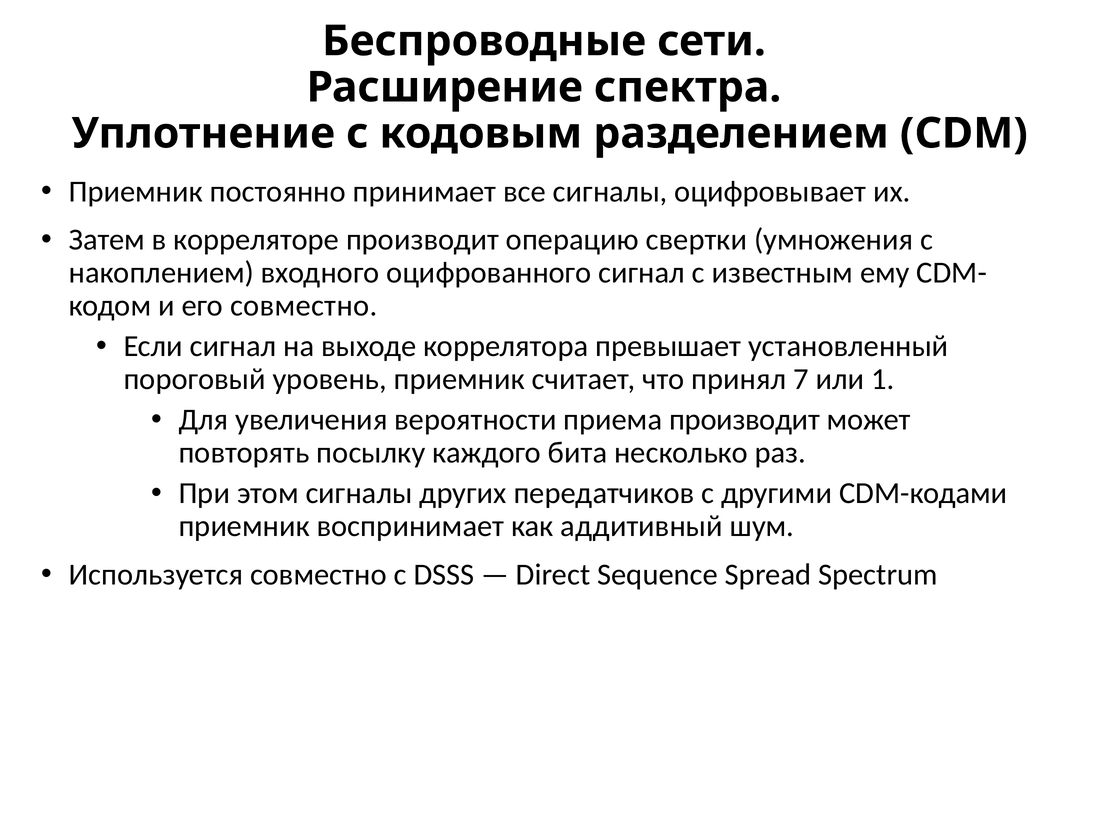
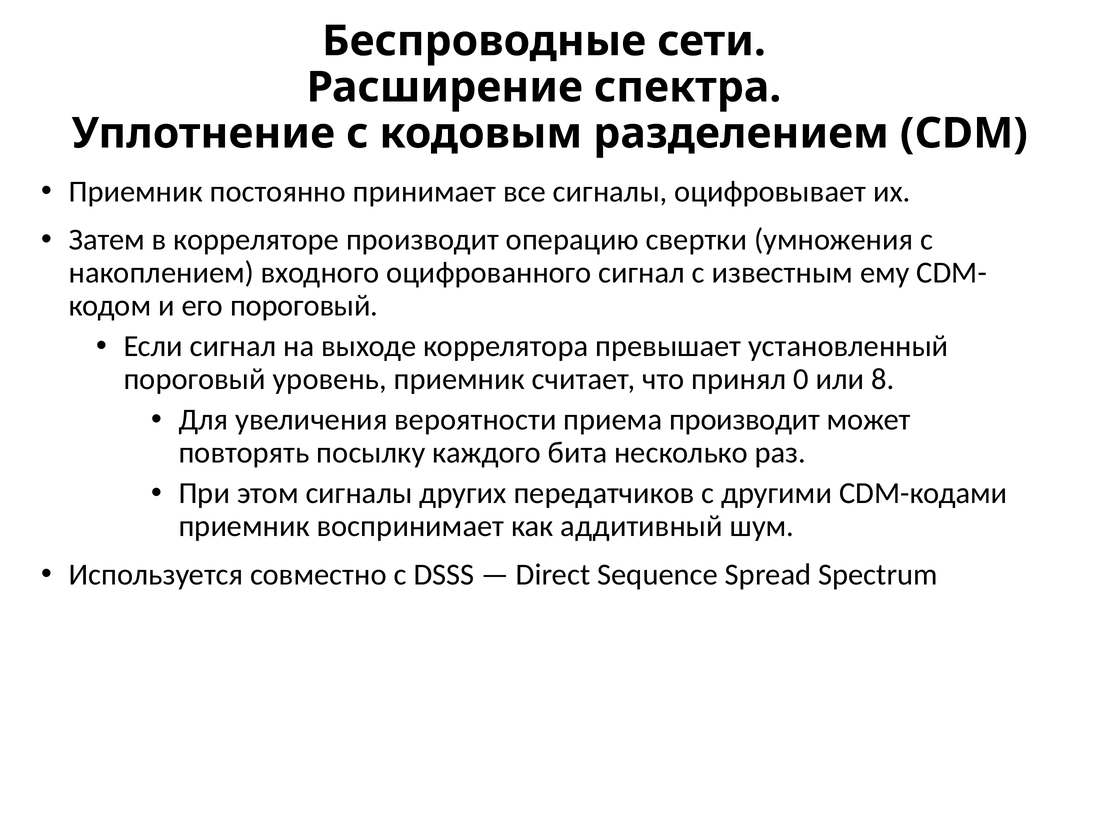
его совместно: совместно -> пороговый
7: 7 -> 0
1: 1 -> 8
